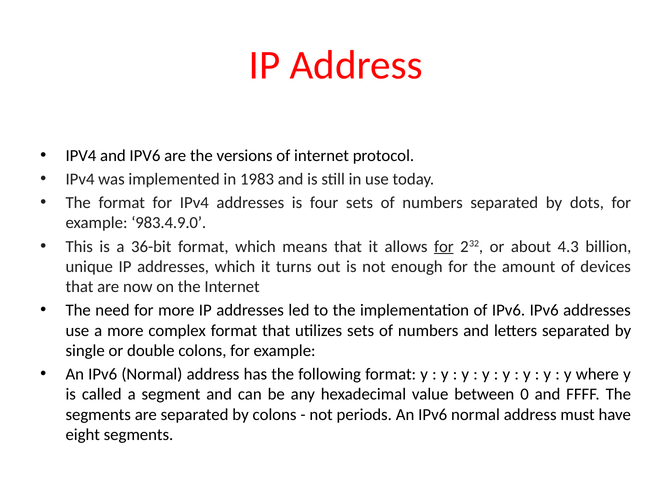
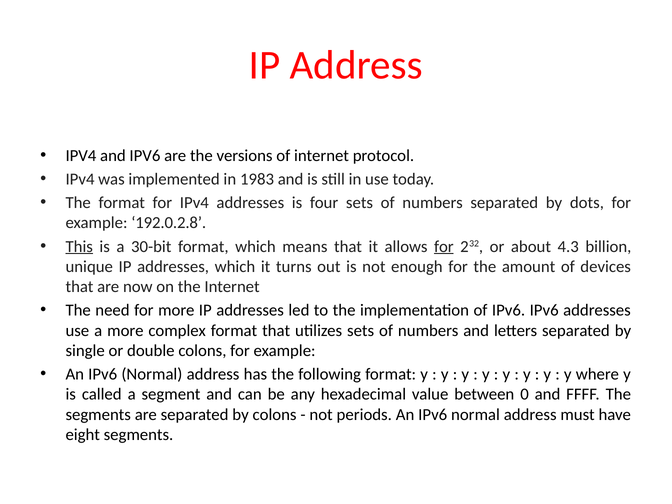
983.4.9.0: 983.4.9.0 -> 192.0.2.8
This underline: none -> present
36-bit: 36-bit -> 30-bit
